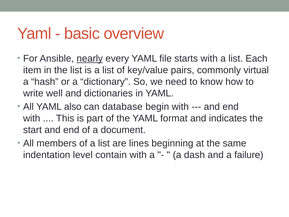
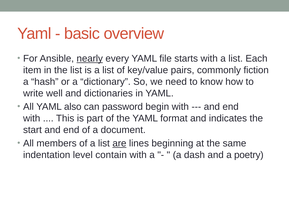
virtual: virtual -> fiction
database: database -> password
are underline: none -> present
failure: failure -> poetry
